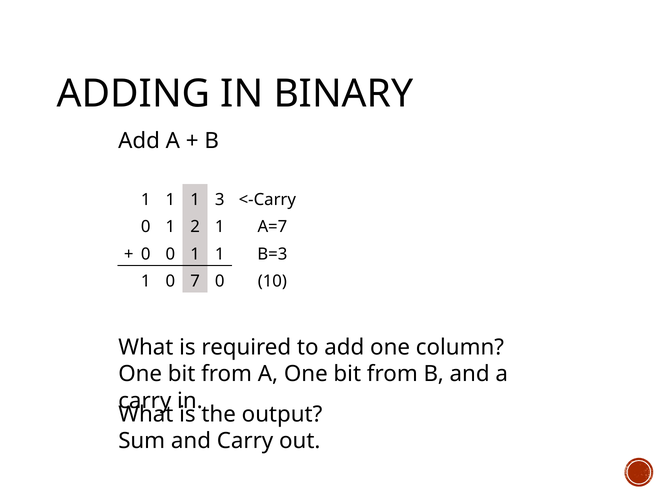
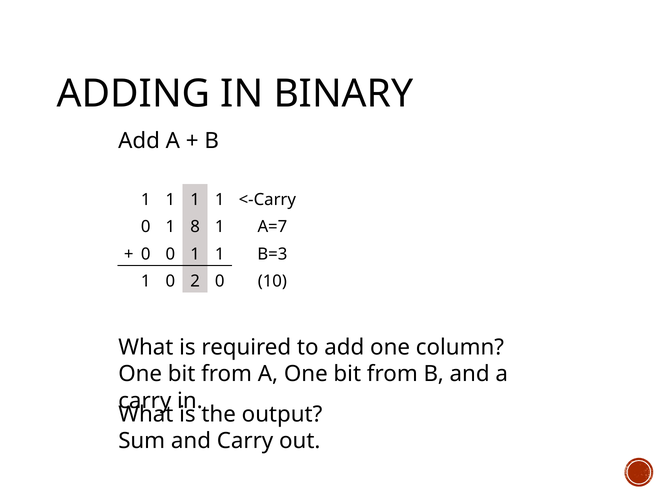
1 1 1 3: 3 -> 1
2: 2 -> 8
7: 7 -> 2
